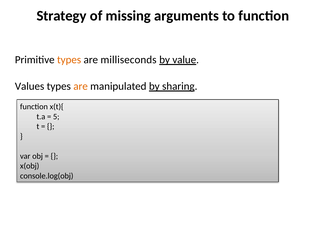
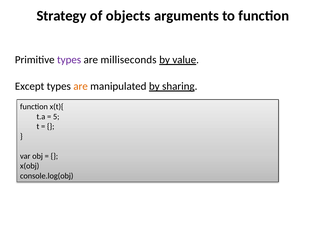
missing: missing -> objects
types at (69, 60) colour: orange -> purple
Values: Values -> Except
